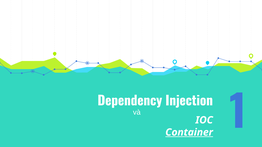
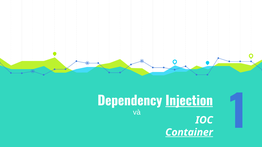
Injection underline: none -> present
